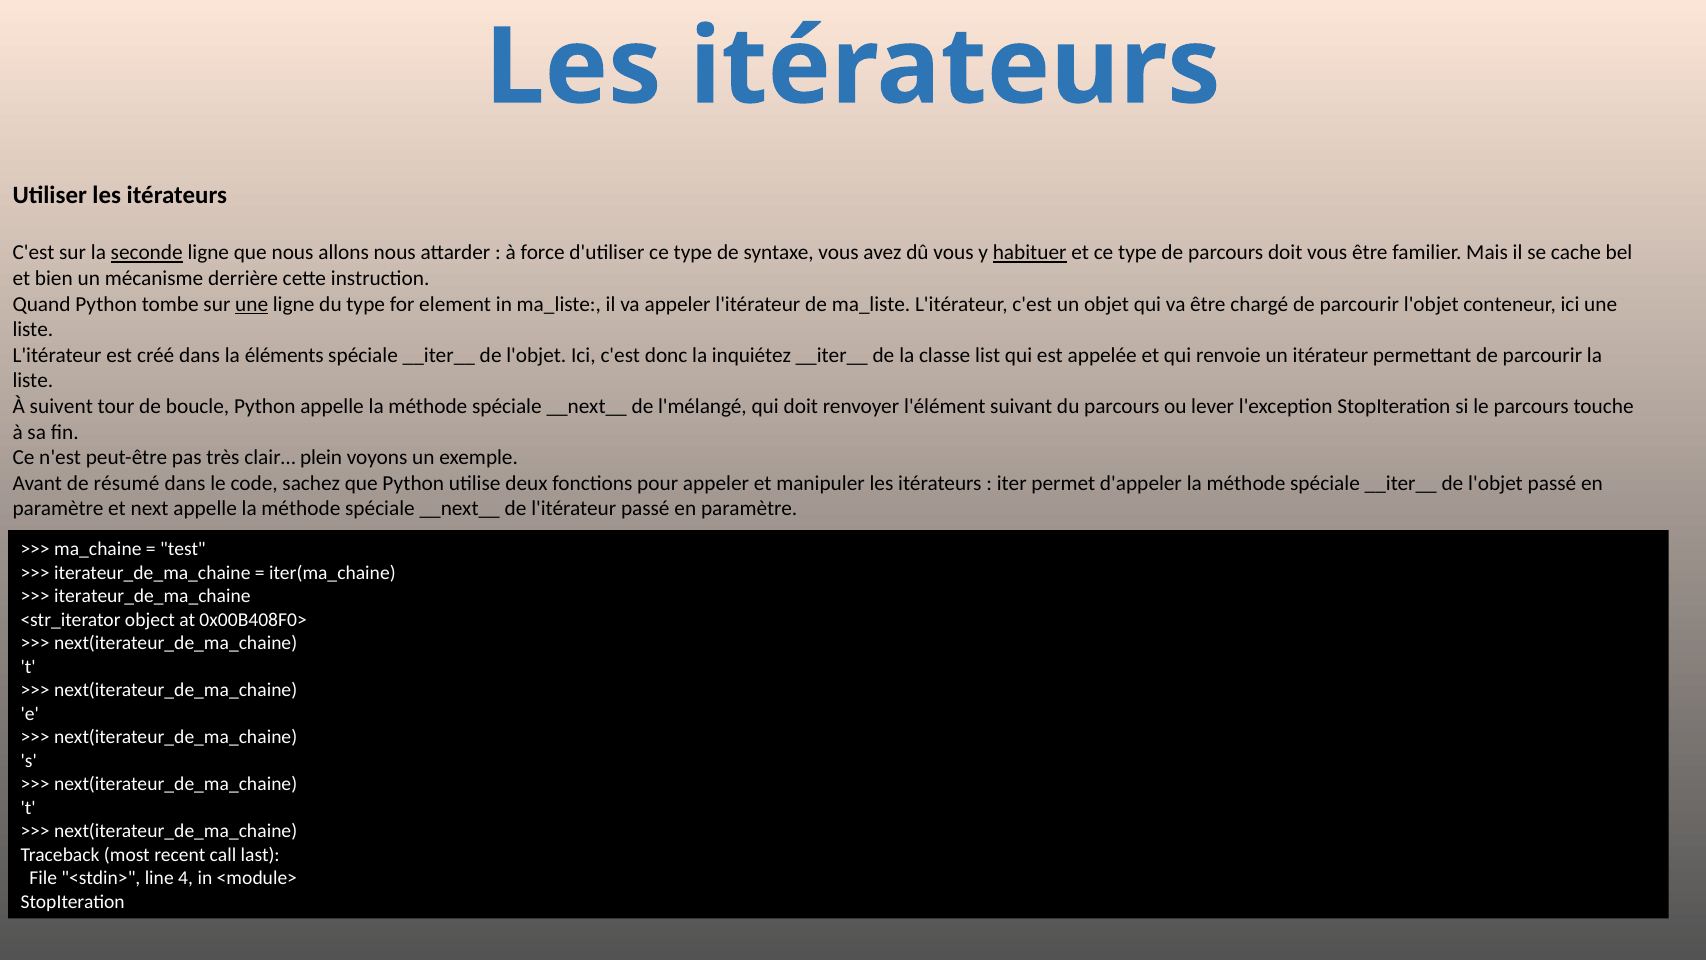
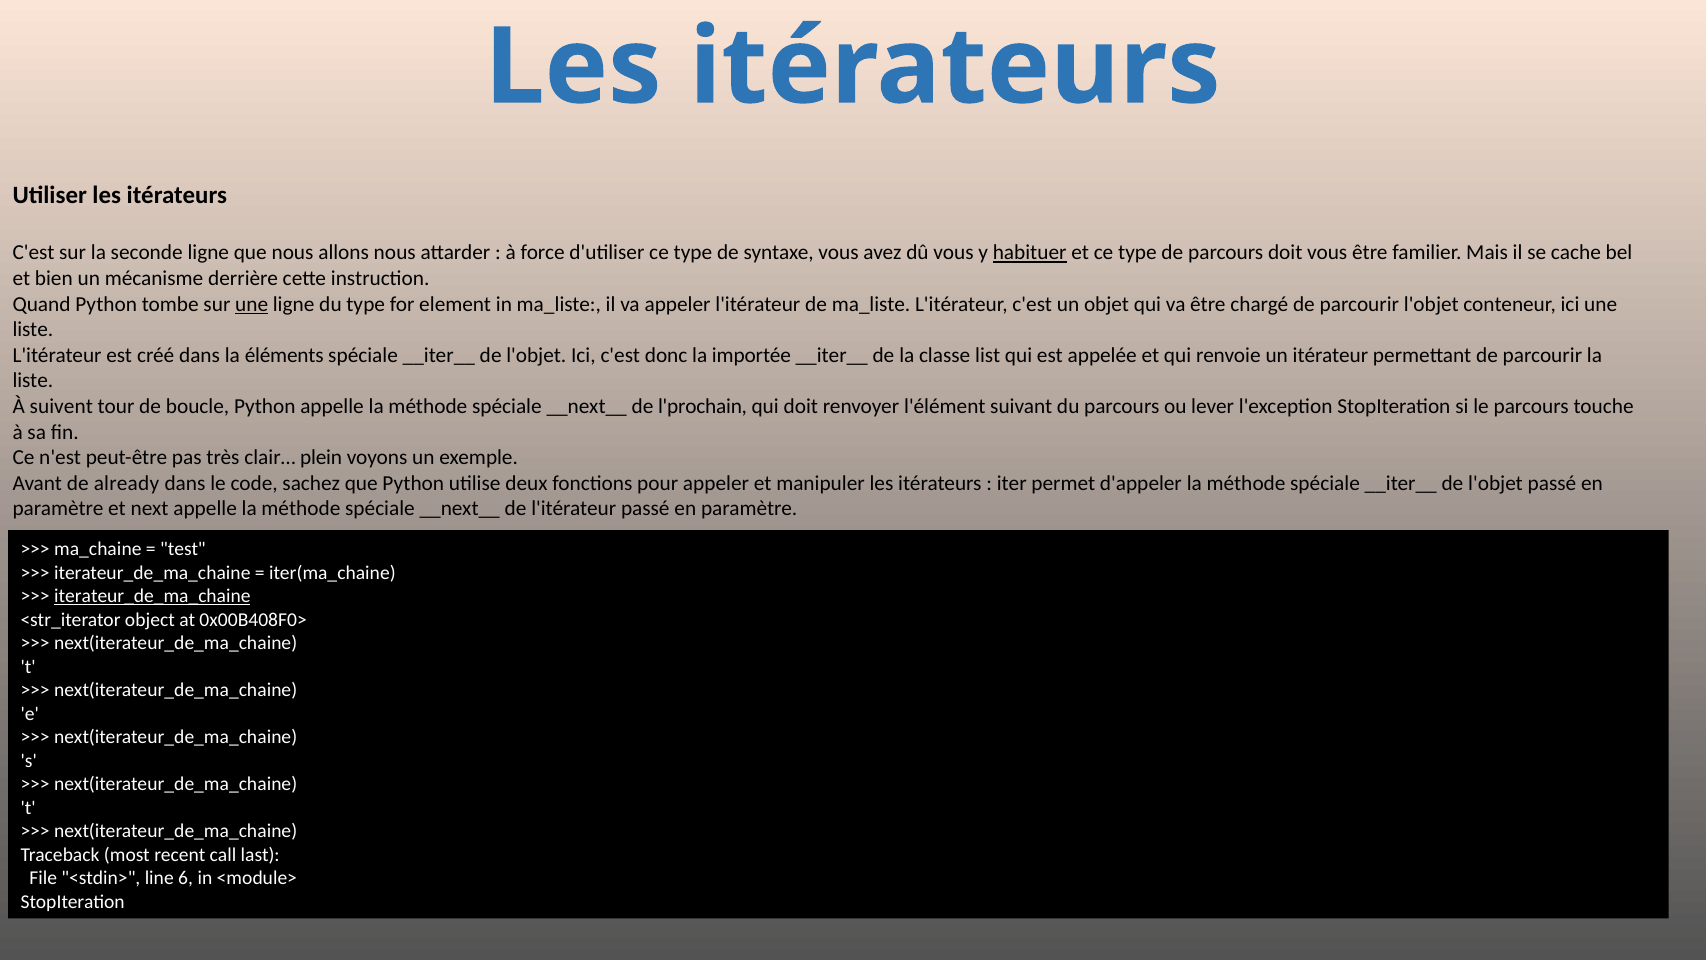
seconde underline: present -> none
inquiétez: inquiétez -> importée
l'mélangé: l'mélangé -> l'prochain
résumé: résumé -> already
iterateur_de_ma_chaine at (152, 596) underline: none -> present
4: 4 -> 6
